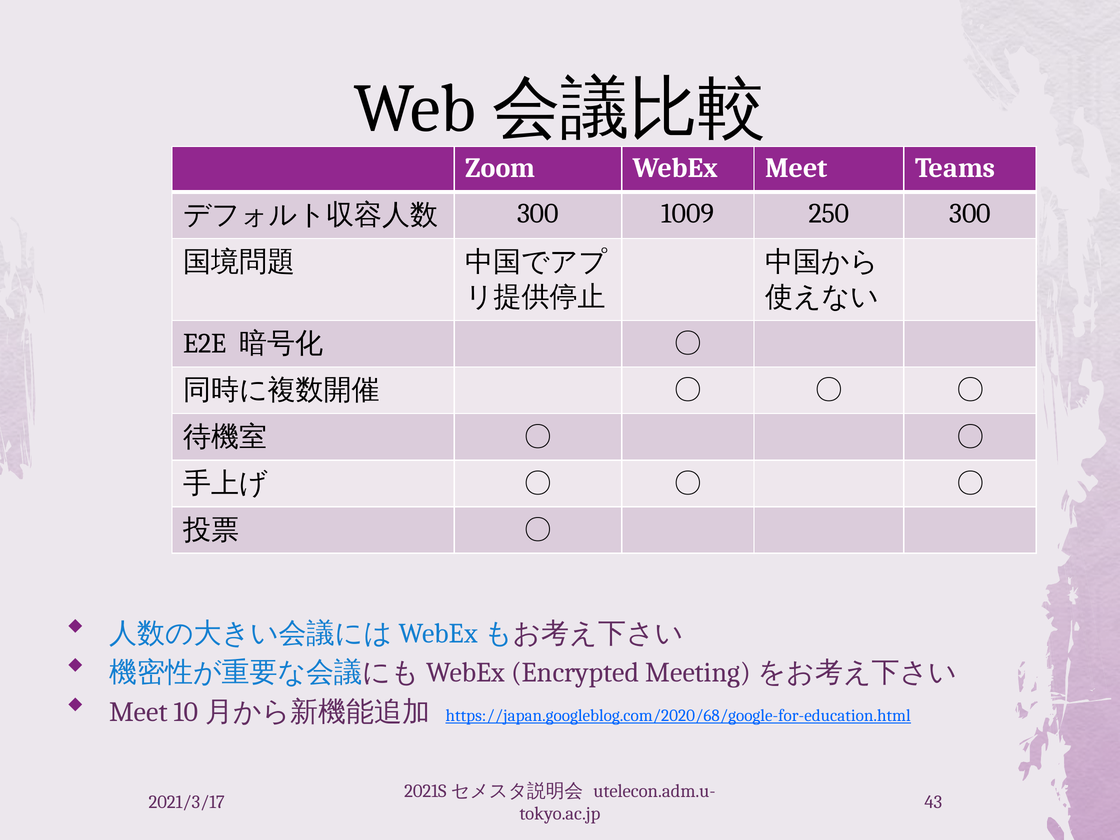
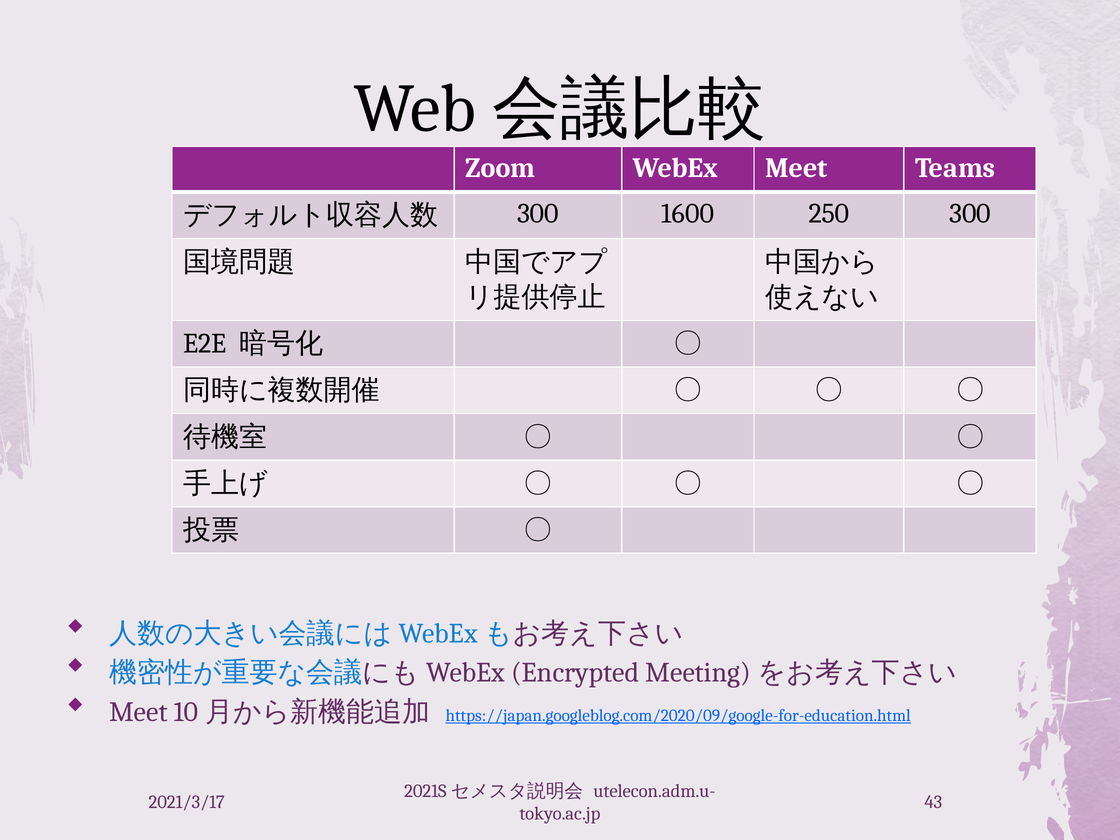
1009: 1009 -> 1600
https://japan.googleblog.com/2020/68/google-for-education.html: https://japan.googleblog.com/2020/68/google-for-education.html -> https://japan.googleblog.com/2020/09/google-for-education.html
